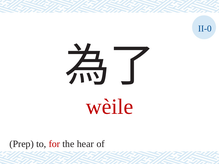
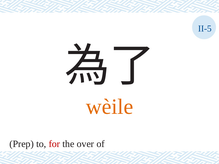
II-0: II-0 -> II-5
wèile colour: red -> orange
hear: hear -> over
